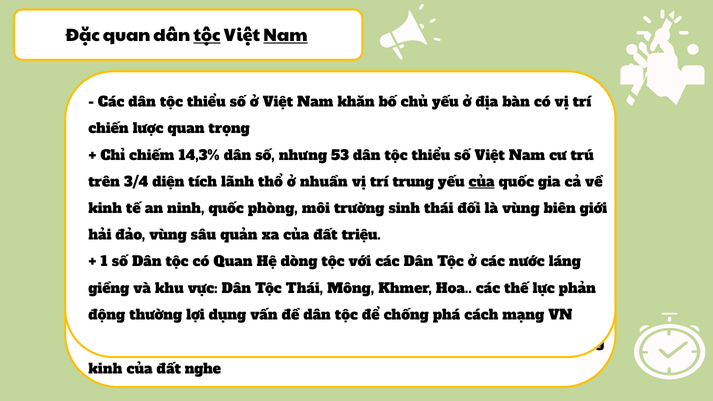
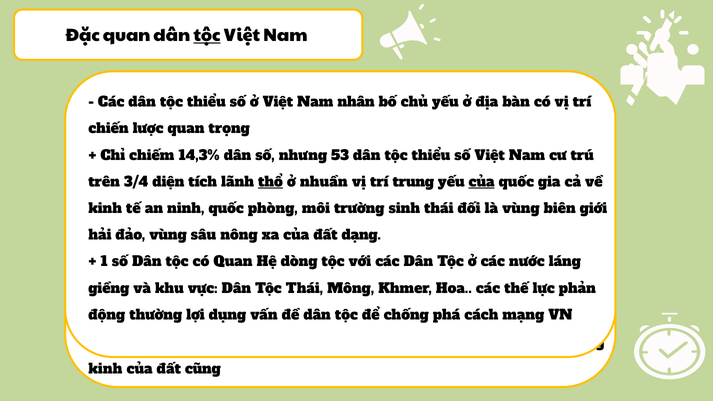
Nam at (285, 35) underline: present -> none
khăn: khăn -> nhân
thổ at (270, 182) underline: none -> present
quản: quản -> nông
đất triệu: triệu -> dạng
nghe: nghe -> cũng
